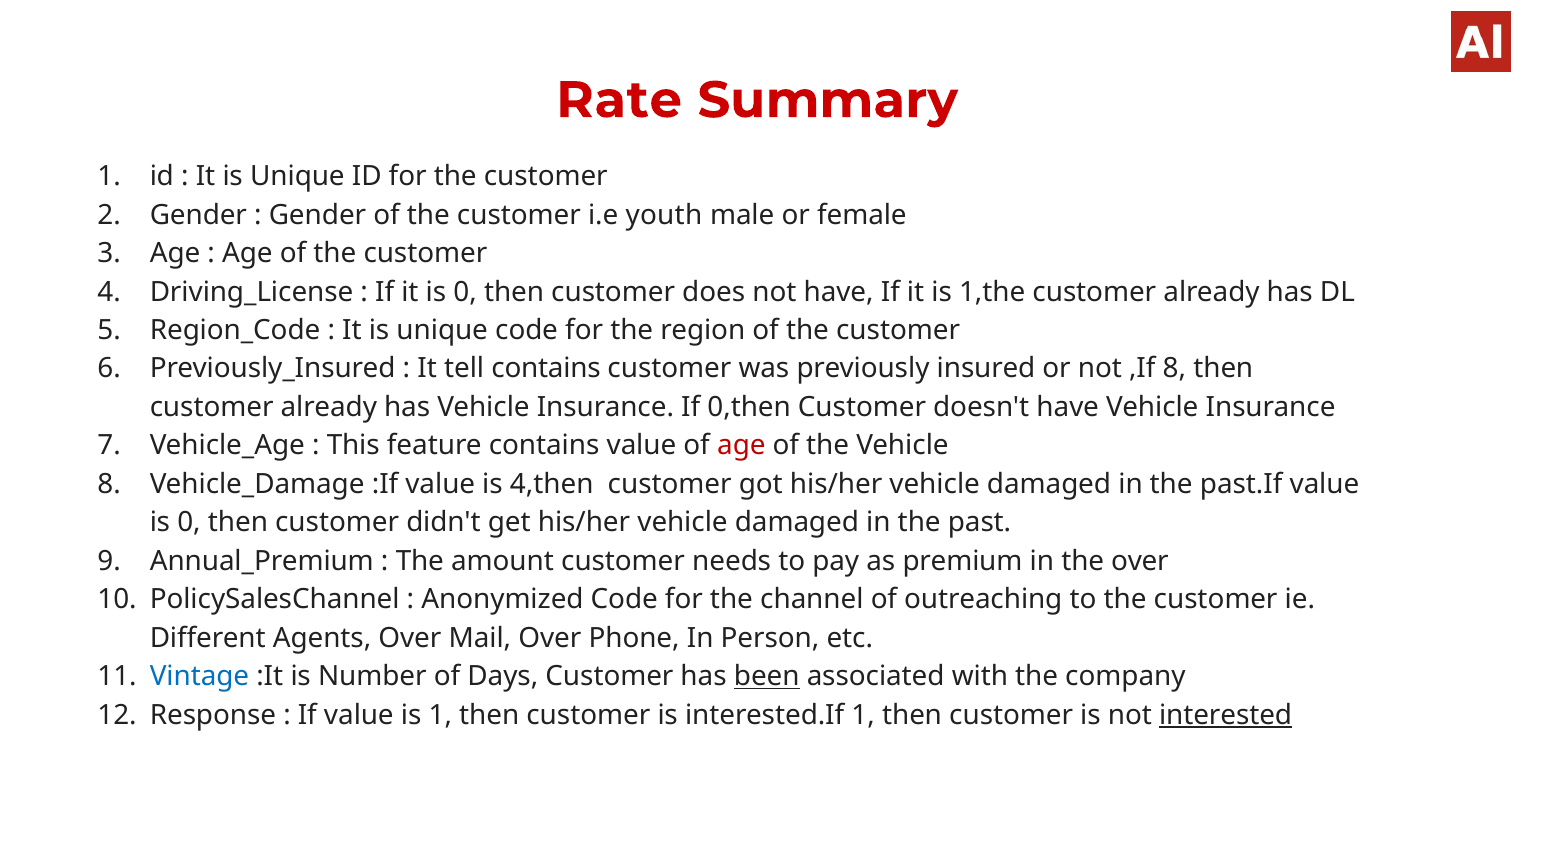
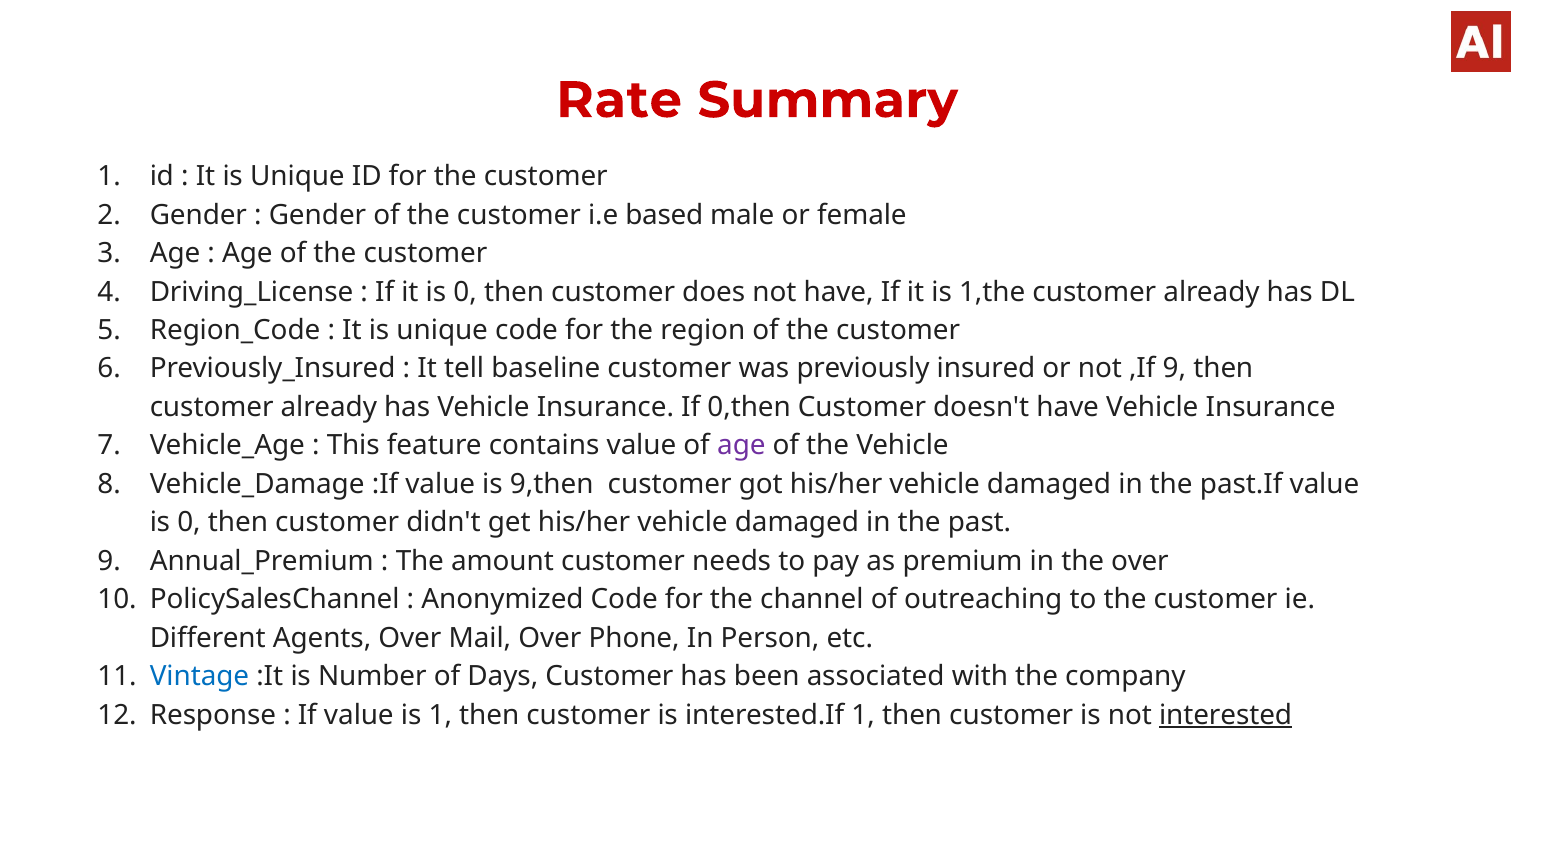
youth: youth -> based
tell contains: contains -> baseline
,If 8: 8 -> 9
age at (741, 446) colour: red -> purple
4,then: 4,then -> 9,then
been underline: present -> none
